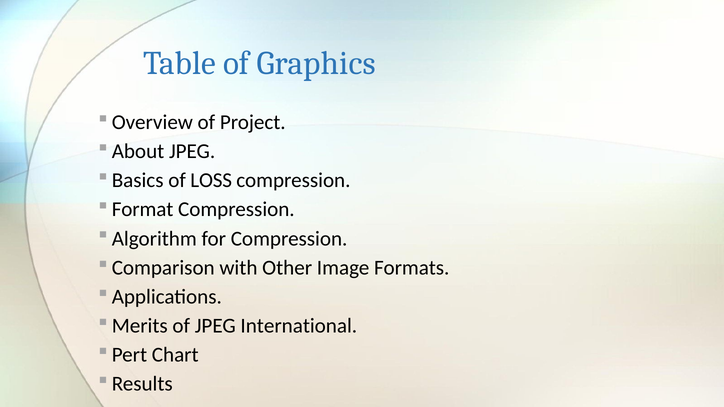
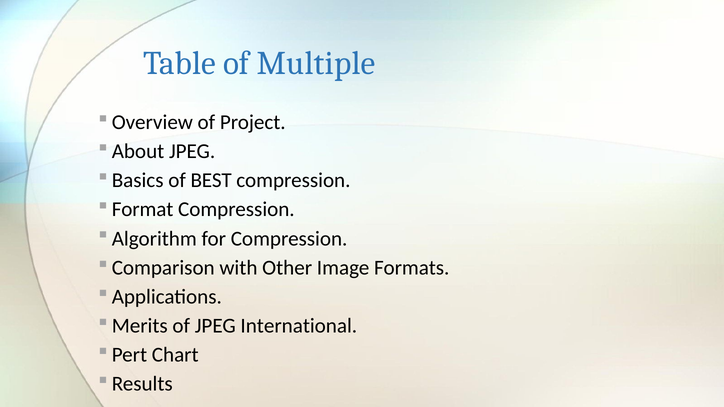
Graphics: Graphics -> Multiple
LOSS: LOSS -> BEST
